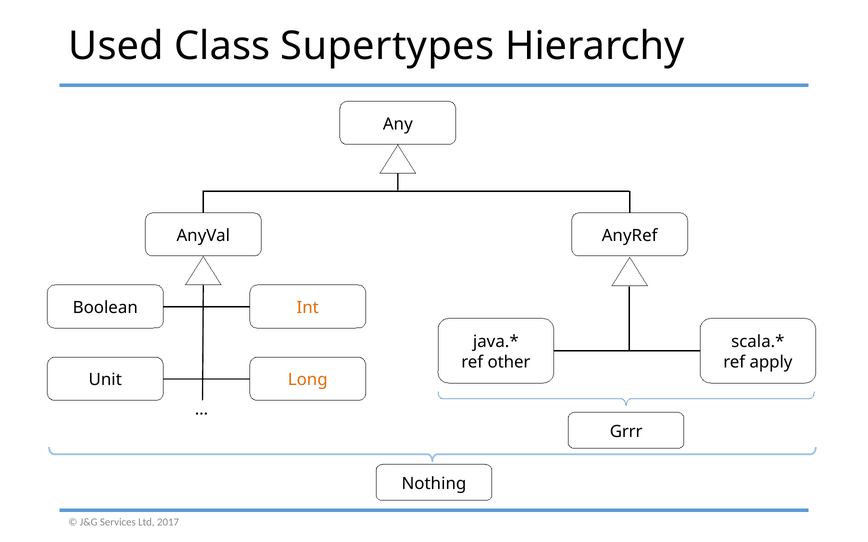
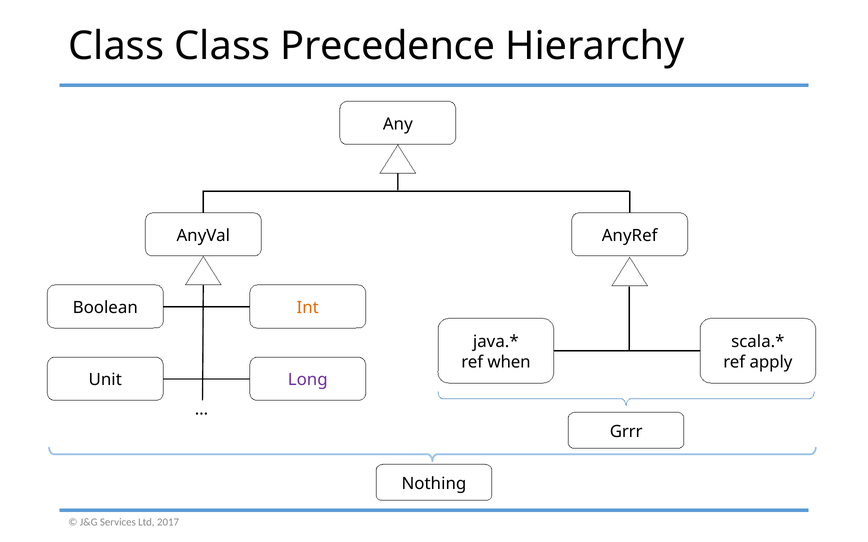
Used at (116, 46): Used -> Class
Supertypes: Supertypes -> Precedence
other: other -> when
Long colour: orange -> purple
